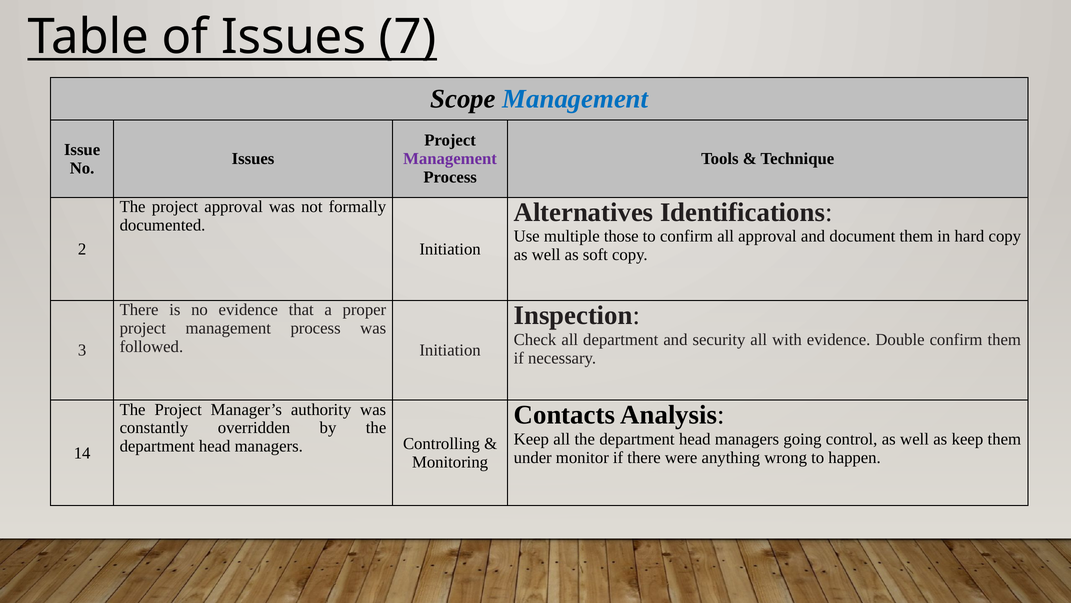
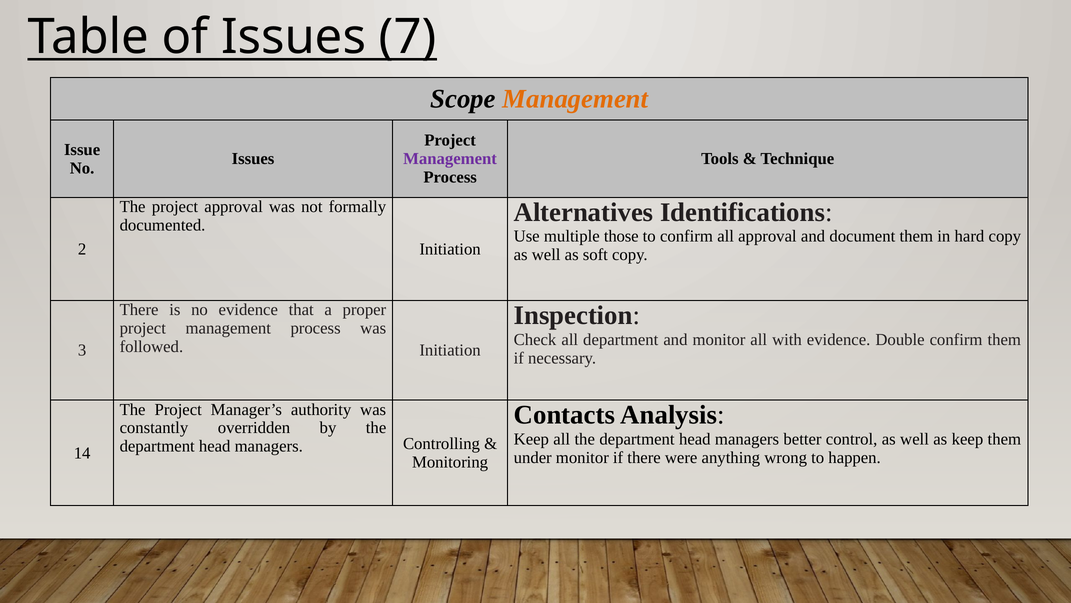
Management at (575, 99) colour: blue -> orange
and security: security -> monitor
going: going -> better
